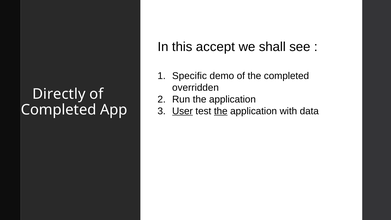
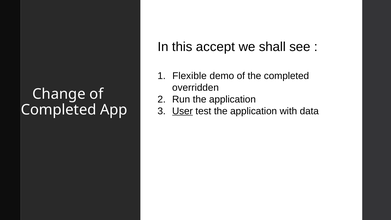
Specific: Specific -> Flexible
Directly: Directly -> Change
the at (221, 111) underline: present -> none
